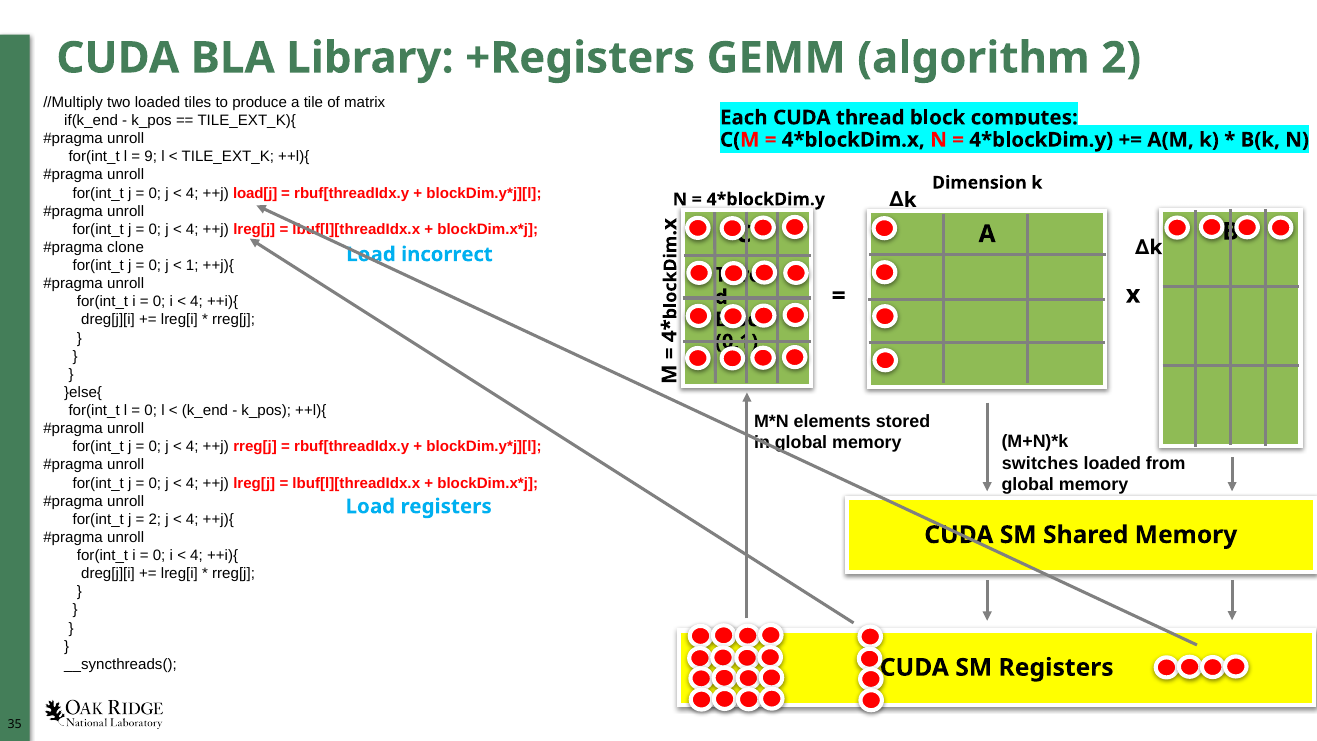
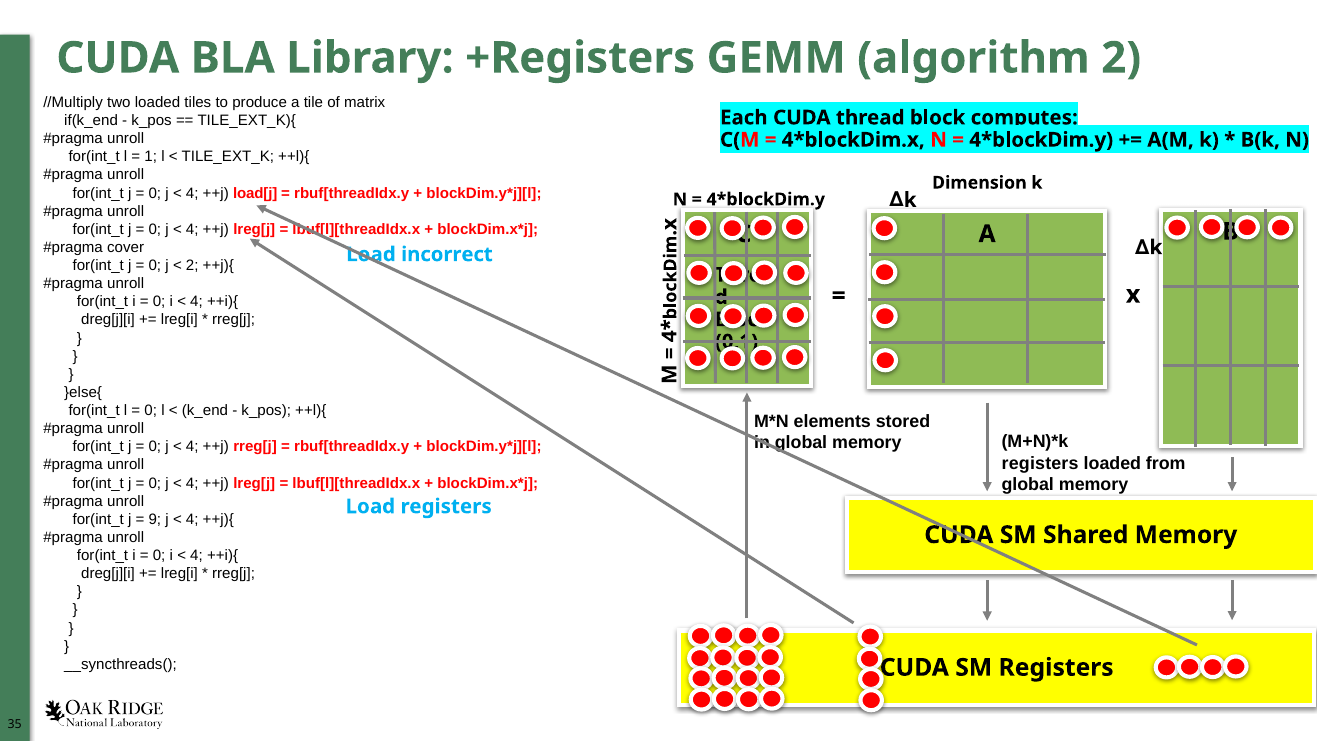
9: 9 -> 1
clone: clone -> cover
1 at (192, 266): 1 -> 2
switches at (1040, 463): switches -> registers
2 at (155, 519): 2 -> 9
